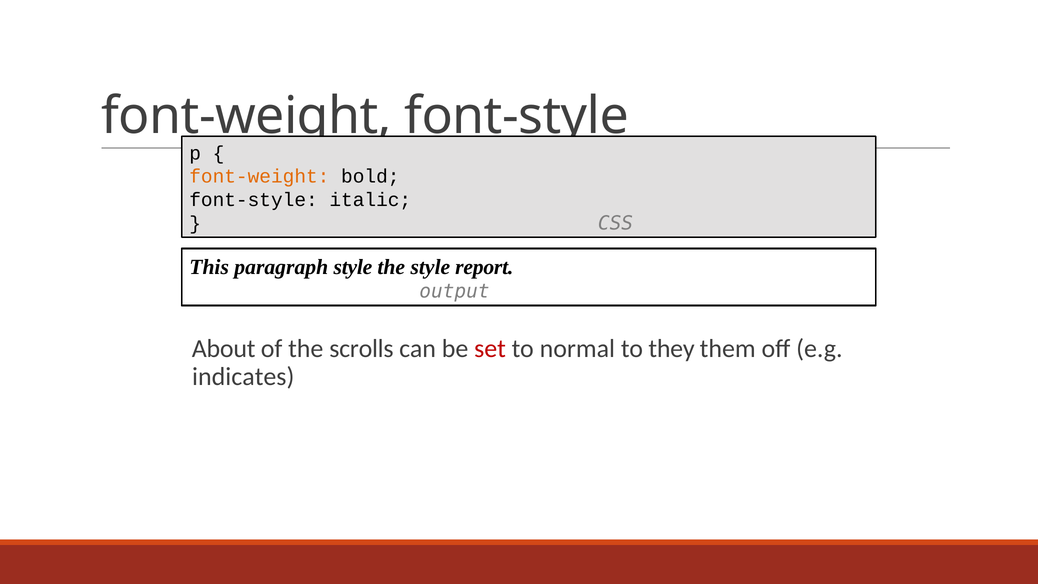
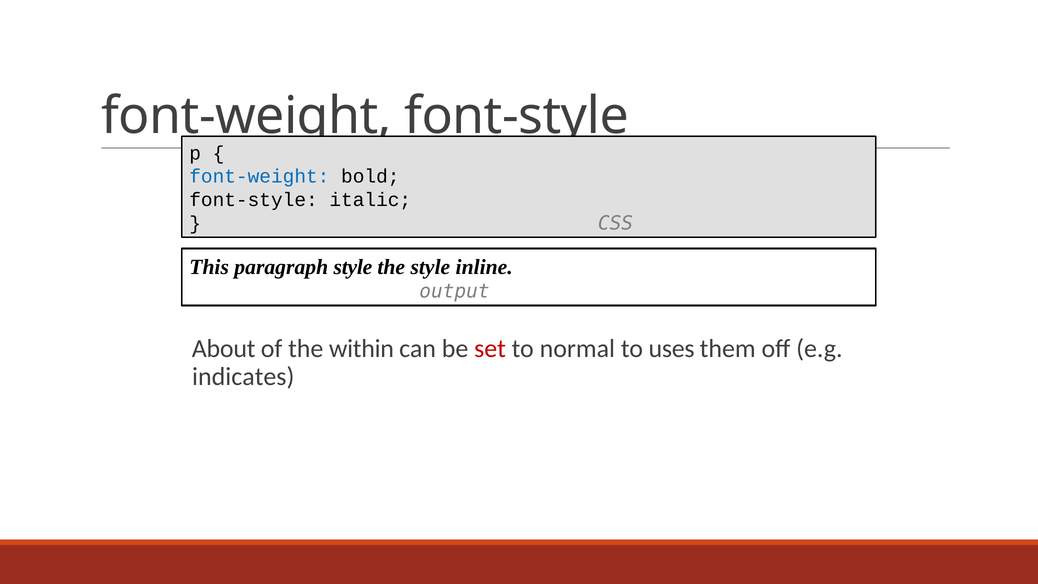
font-weight at (259, 176) colour: orange -> blue
report: report -> inline
scrolls: scrolls -> within
they: they -> uses
